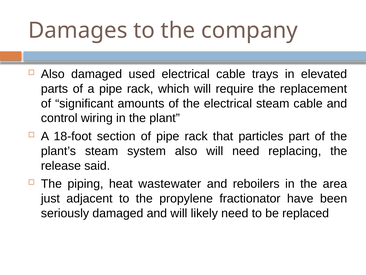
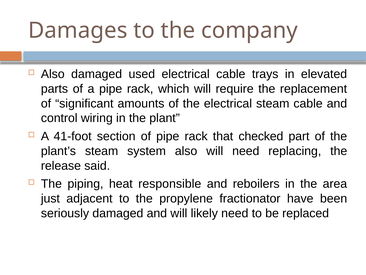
18-foot: 18-foot -> 41-foot
particles: particles -> checked
wastewater: wastewater -> responsible
